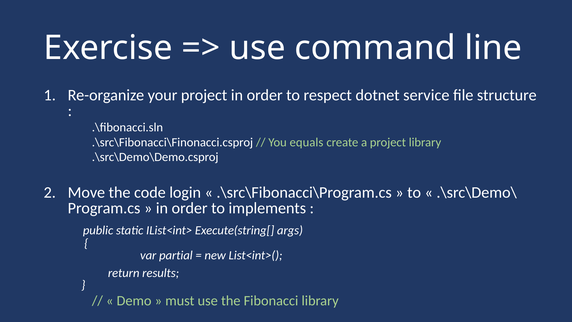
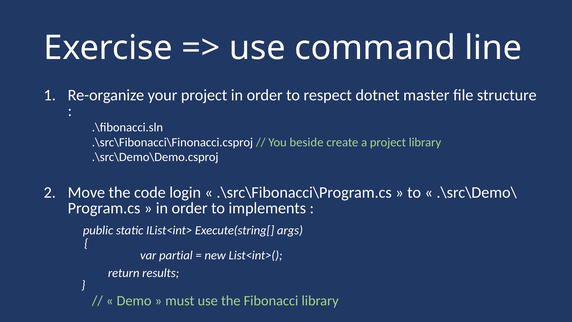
service: service -> master
equals: equals -> beside
